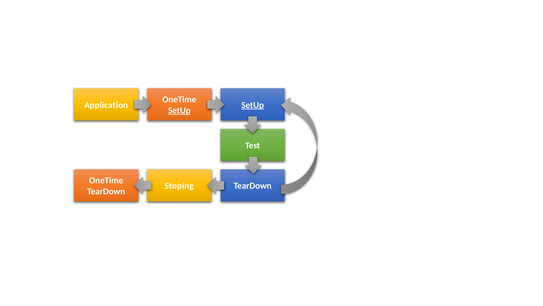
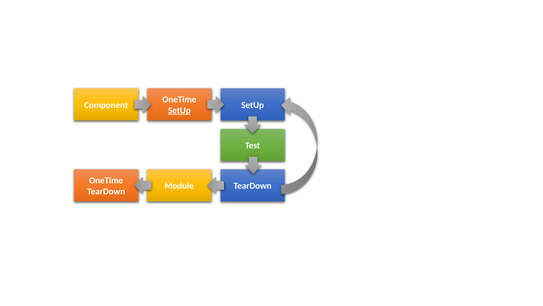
Application: Application -> Component
SetUp at (253, 105) underline: present -> none
Stoping: Stoping -> Module
